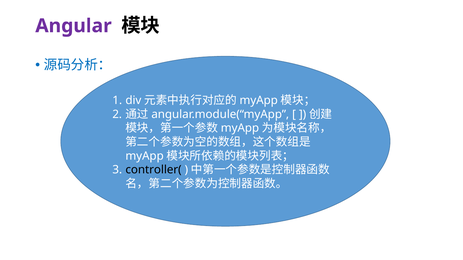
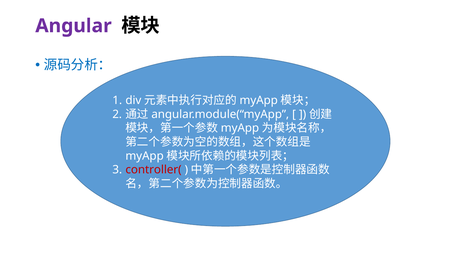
controller( colour: black -> red
